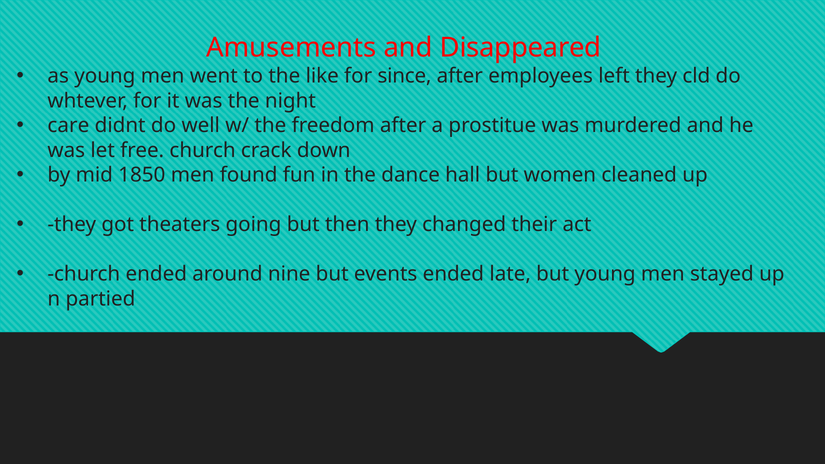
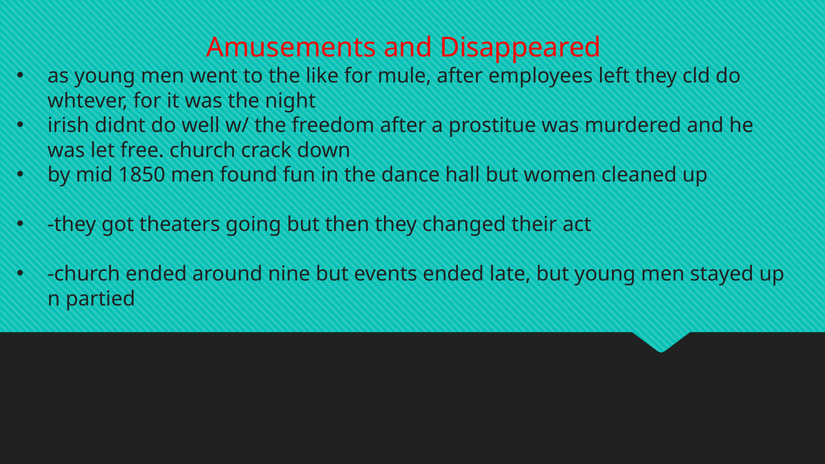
since: since -> mule
care: care -> irish
